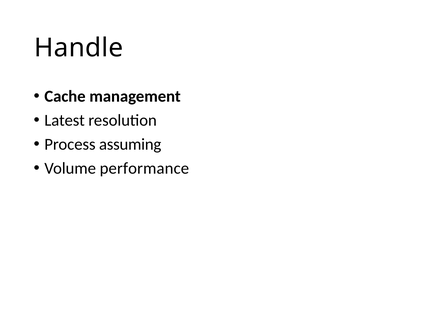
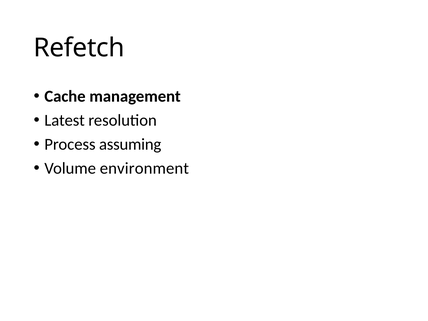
Handle: Handle -> Refetch
performance: performance -> environment
